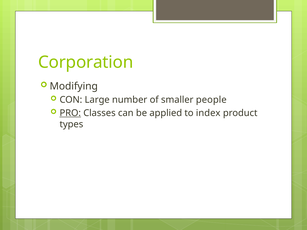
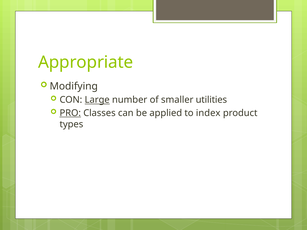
Corporation: Corporation -> Appropriate
Large underline: none -> present
people: people -> utilities
